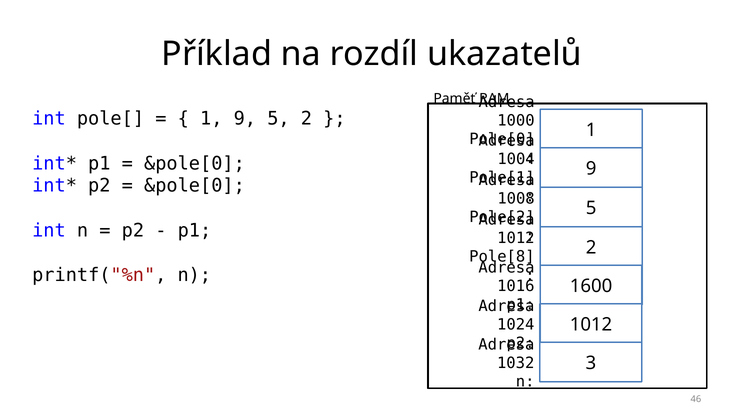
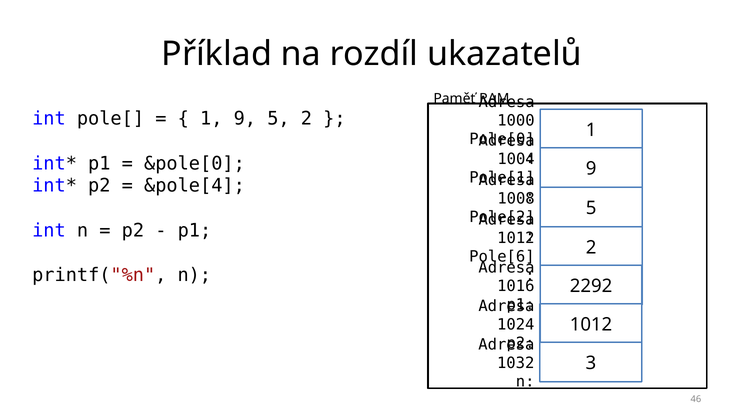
&pole[0 at (194, 186): &pole[0 -> &pole[4
Pole[8: Pole[8 -> Pole[6
1600: 1600 -> 2292
